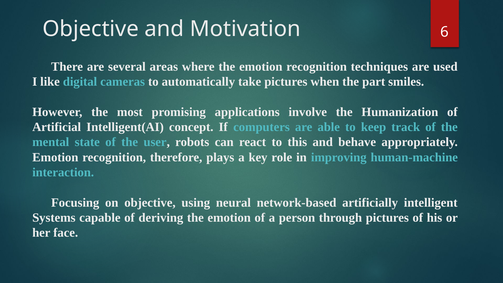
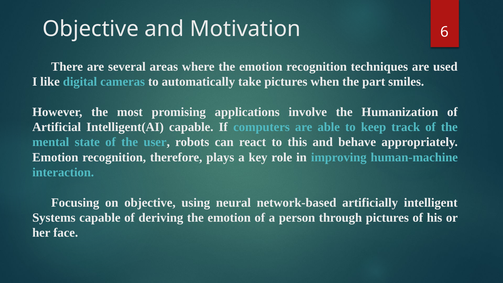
Intelligent(AI concept: concept -> capable
